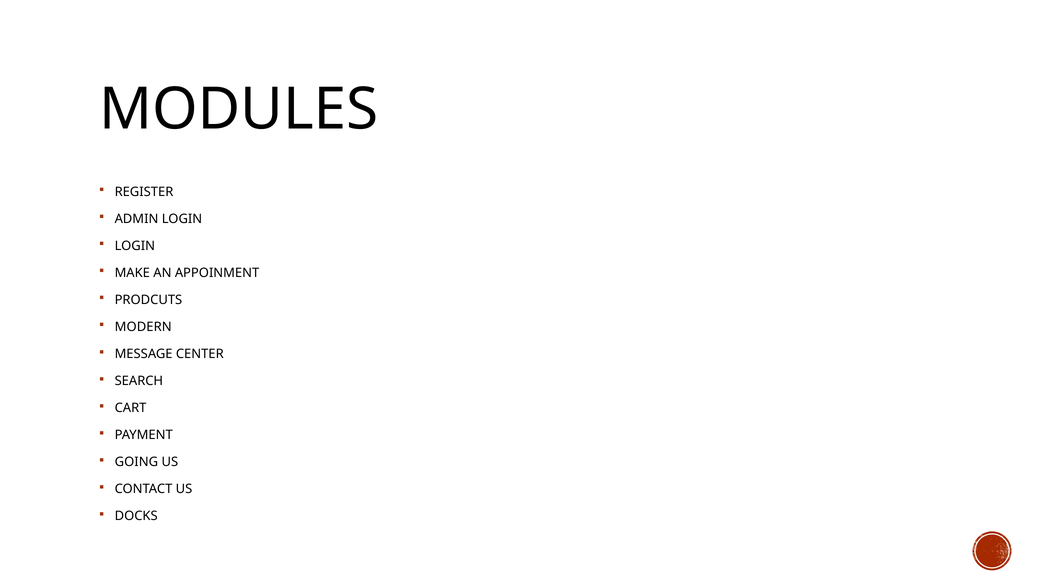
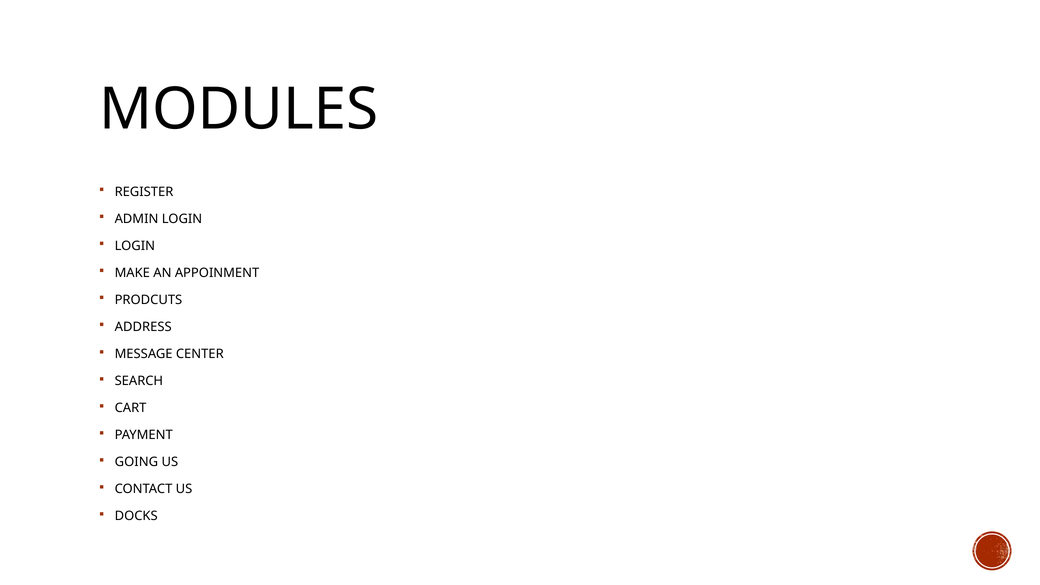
MODERN: MODERN -> ADDRESS
